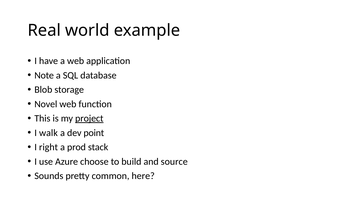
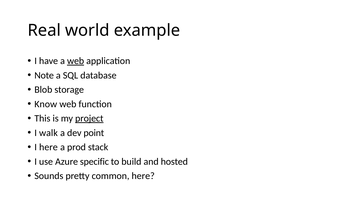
web at (76, 61) underline: none -> present
Novel: Novel -> Know
I right: right -> here
choose: choose -> specific
source: source -> hosted
